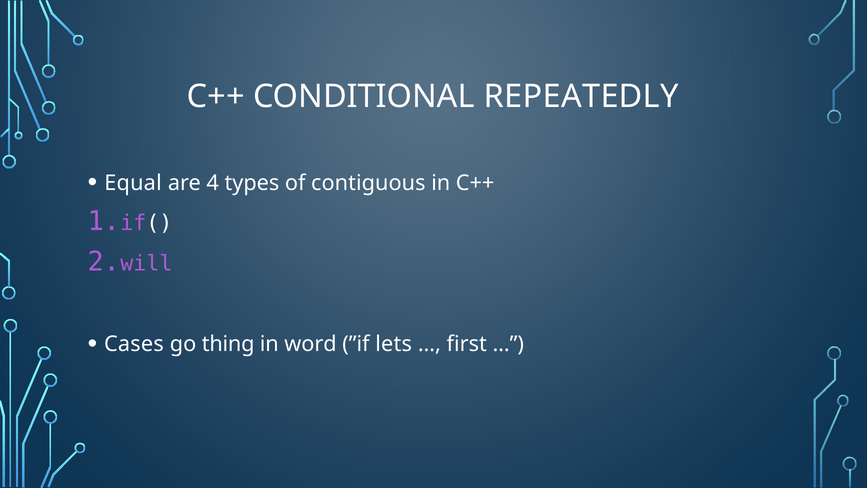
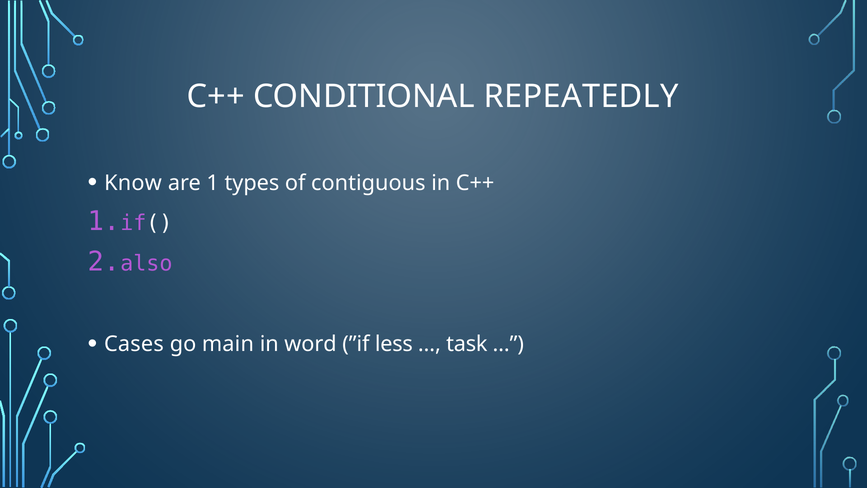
Equal: Equal -> Know
are 4: 4 -> 1
will: will -> also
thing: thing -> main
lets: lets -> less
first: first -> task
